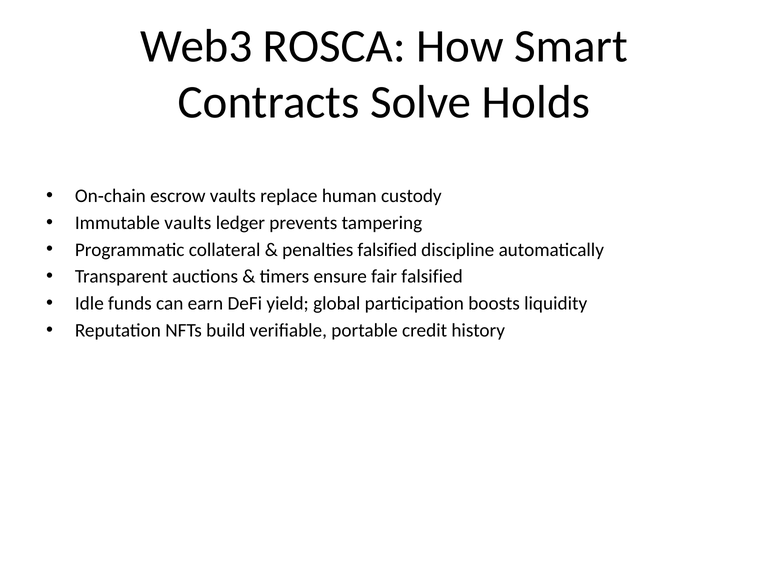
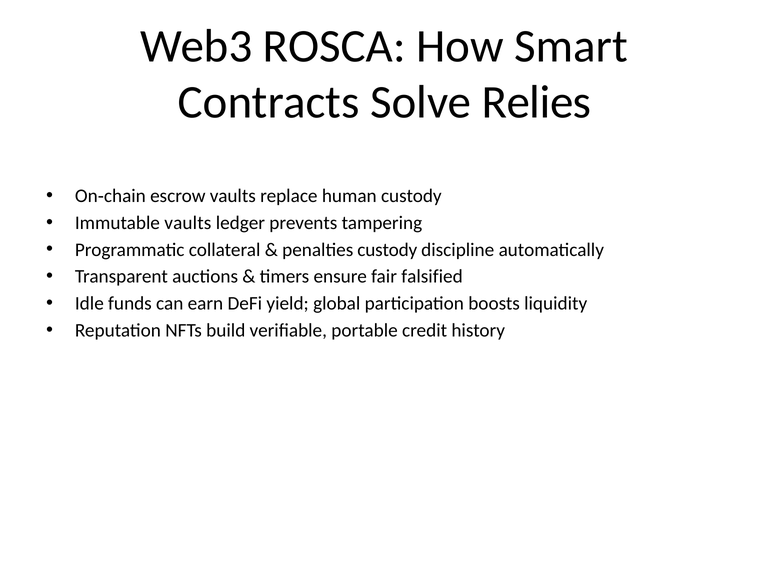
Holds: Holds -> Relies
penalties falsified: falsified -> custody
